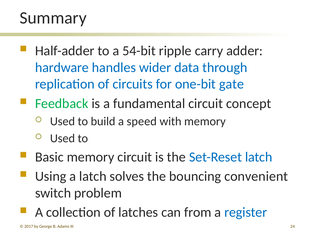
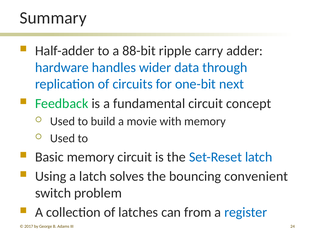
54-bit: 54-bit -> 88-bit
gate: gate -> next
speed: speed -> movie
